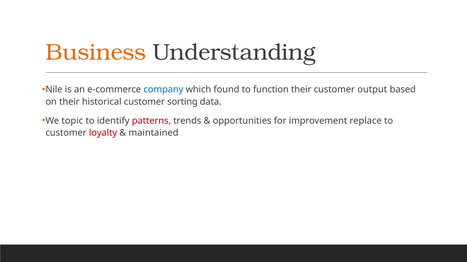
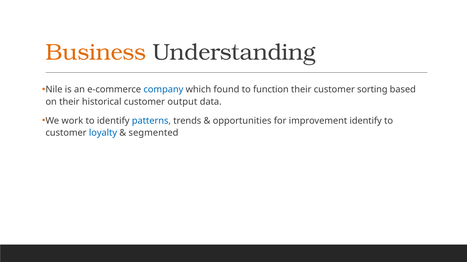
output: output -> sorting
sorting: sorting -> output
topic: topic -> work
patterns colour: red -> blue
improvement replace: replace -> identify
loyalty colour: red -> blue
maintained: maintained -> segmented
